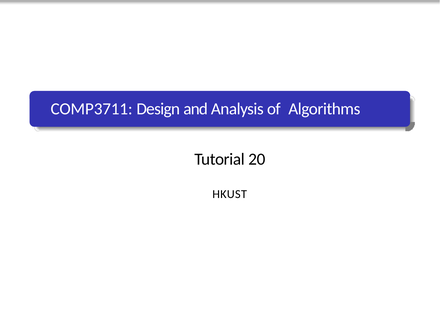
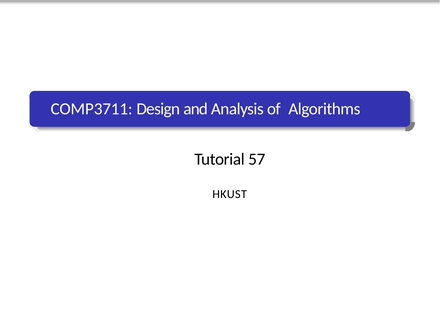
20: 20 -> 57
